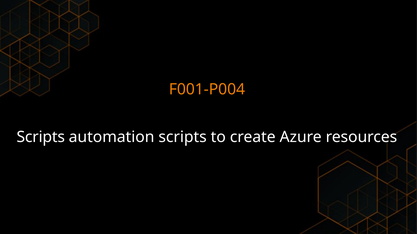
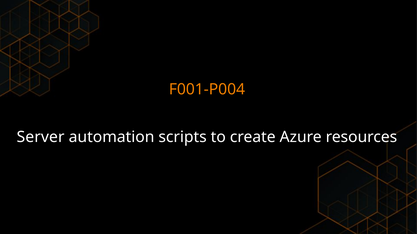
Scripts at (41, 138): Scripts -> Server
